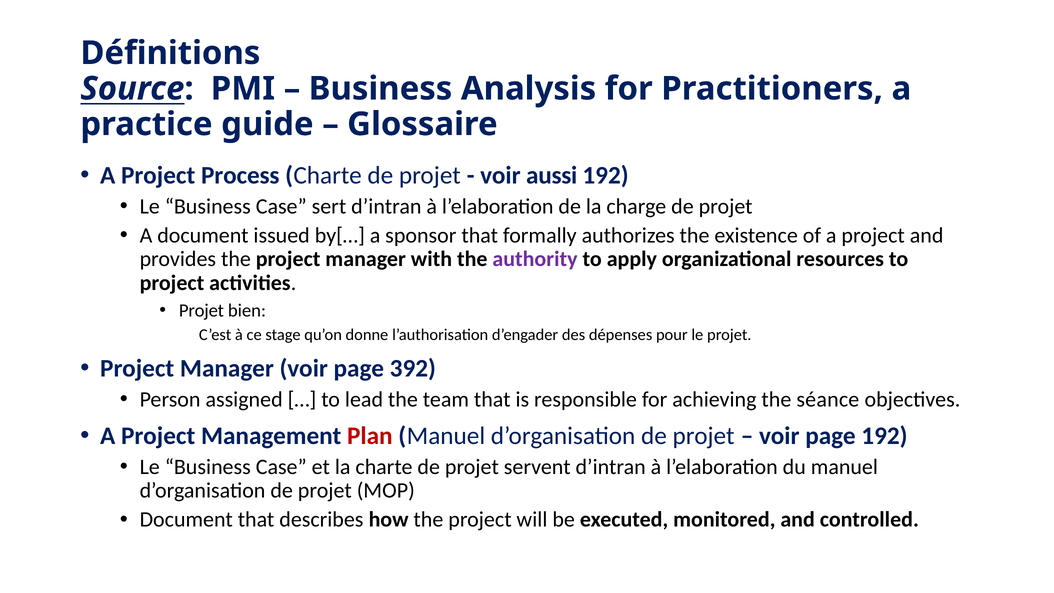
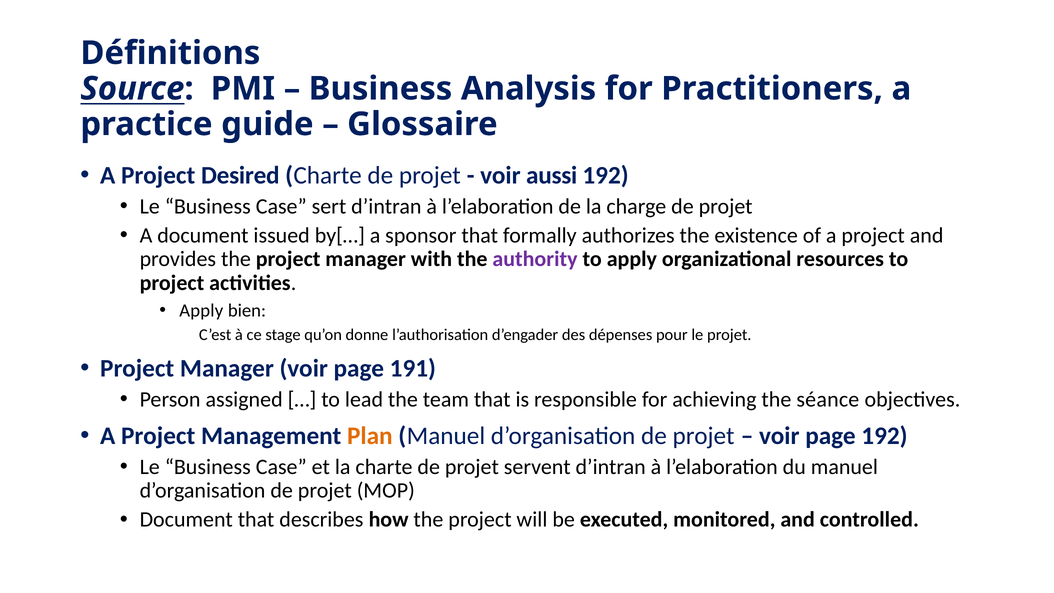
Process: Process -> Desired
Projet at (201, 310): Projet -> Apply
392: 392 -> 191
Plan colour: red -> orange
